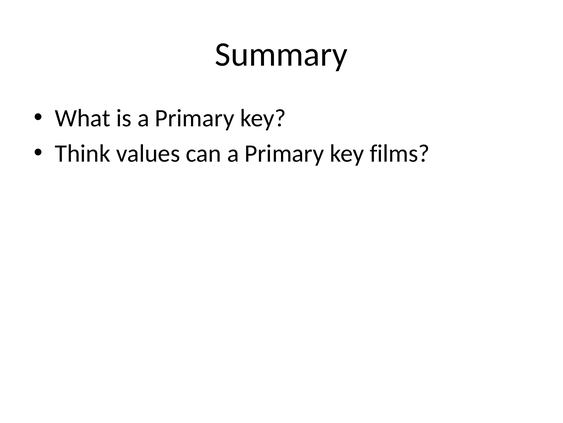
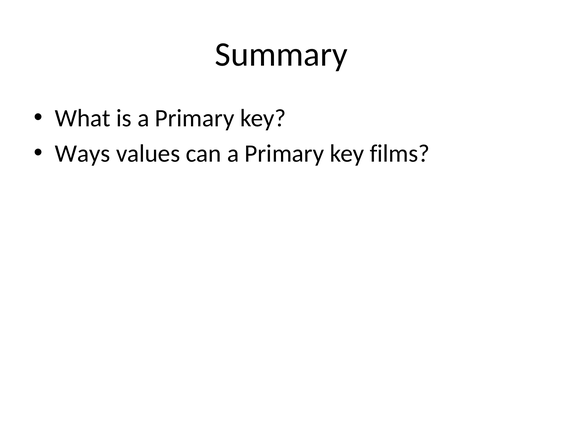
Think: Think -> Ways
